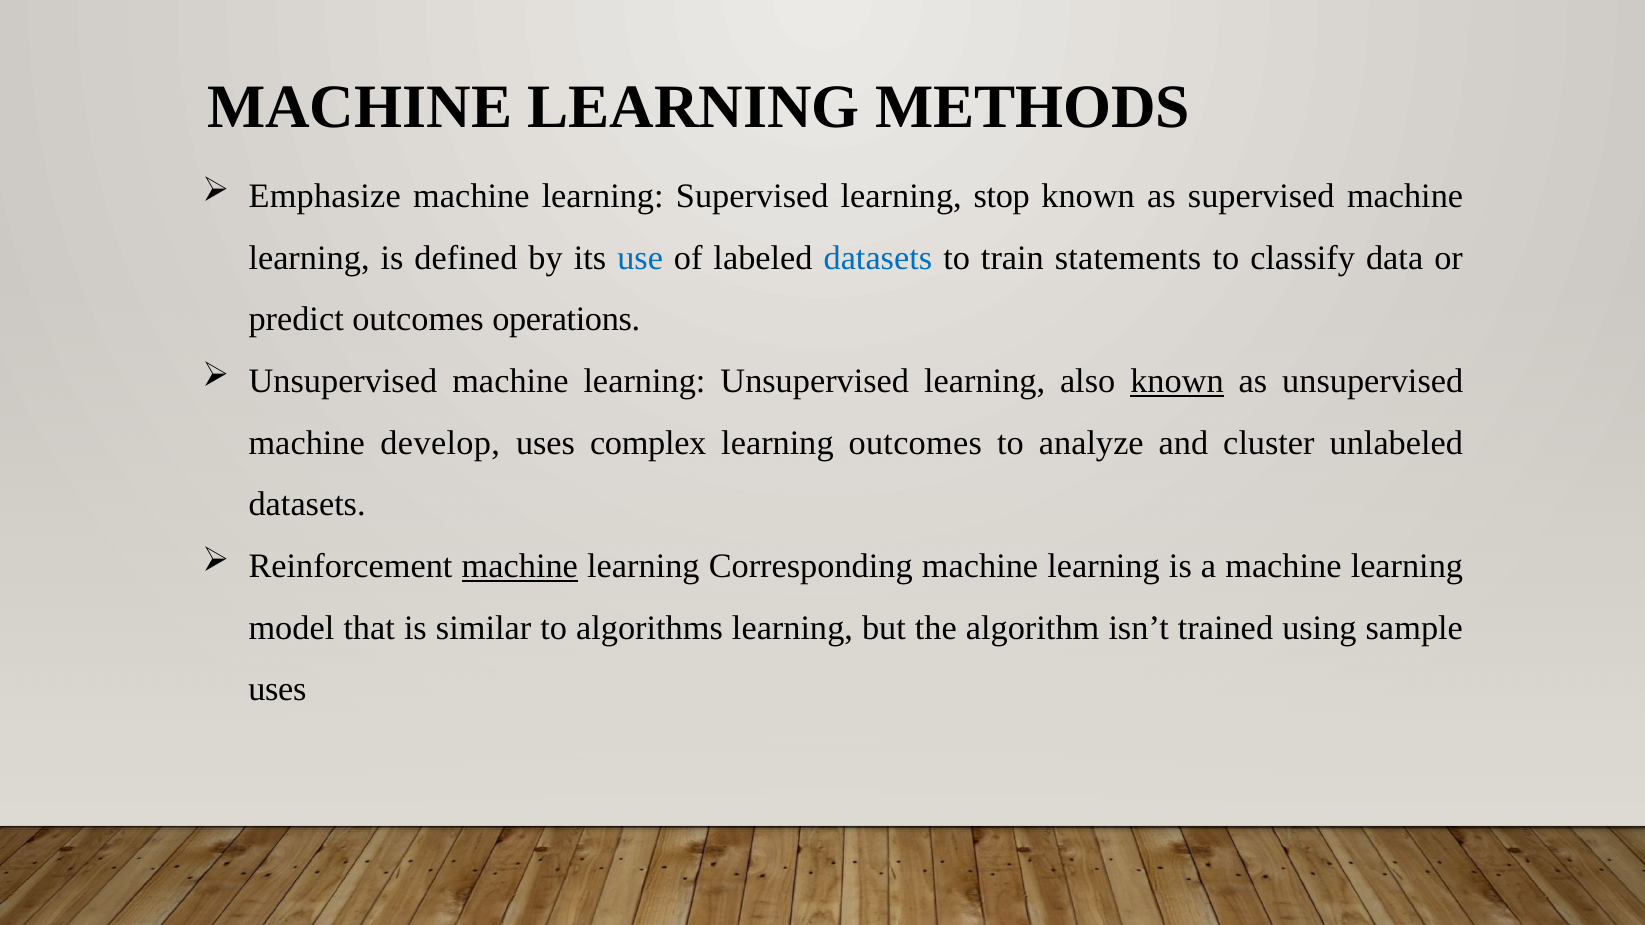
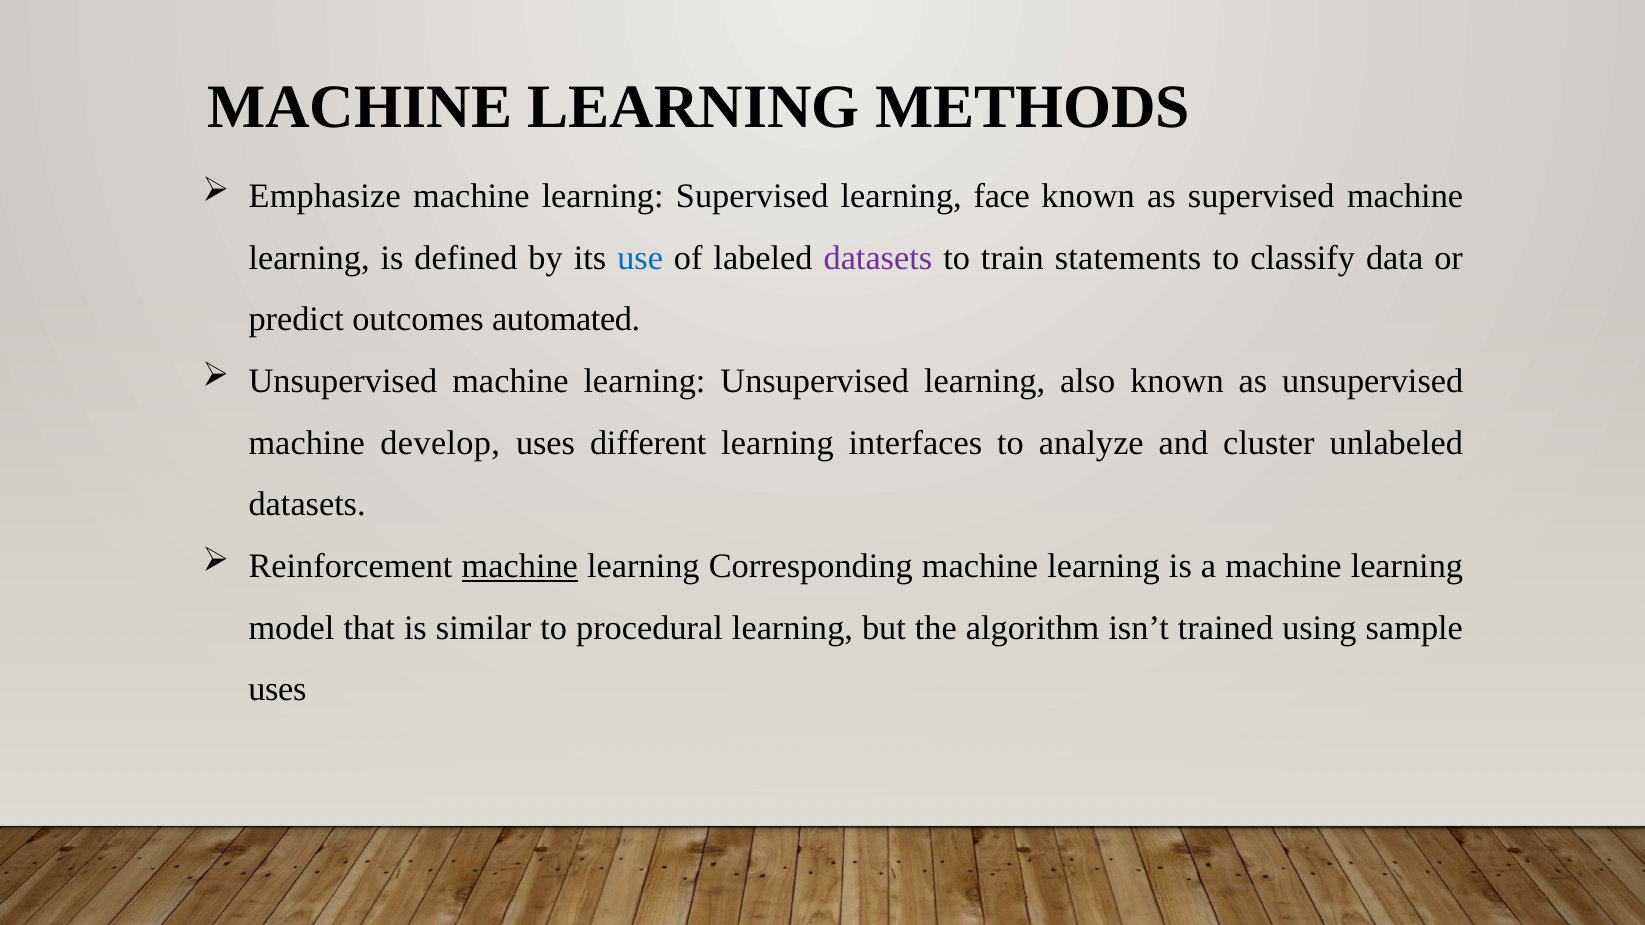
stop: stop -> face
datasets at (878, 258) colour: blue -> purple
operations: operations -> automated
known at (1177, 381) underline: present -> none
complex: complex -> different
learning outcomes: outcomes -> interfaces
algorithms: algorithms -> procedural
